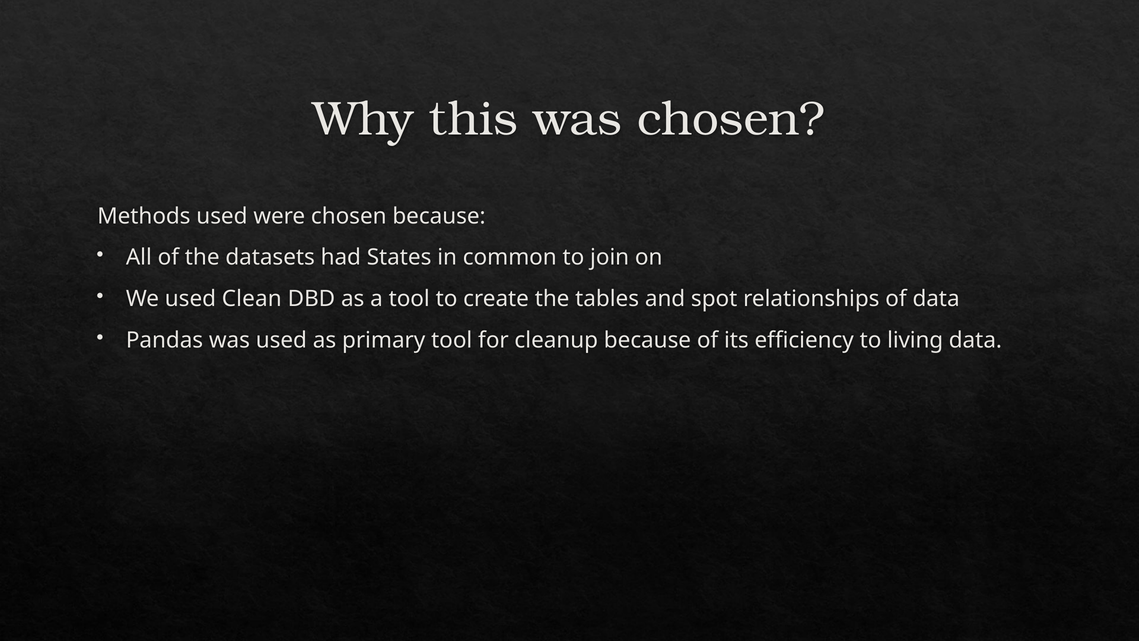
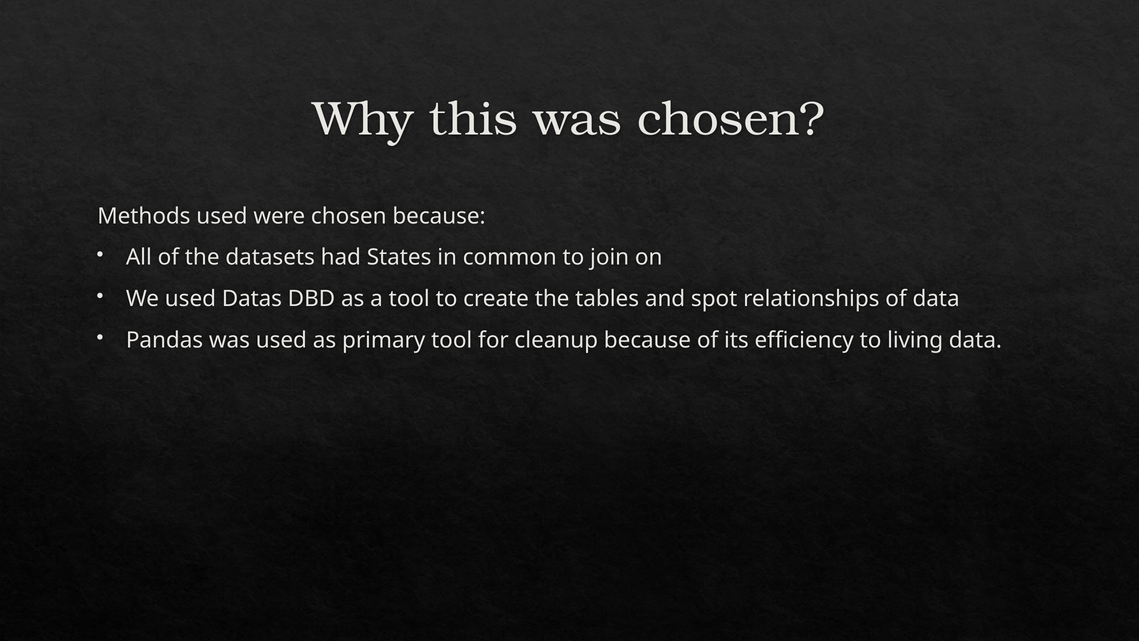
Clean: Clean -> Datas
